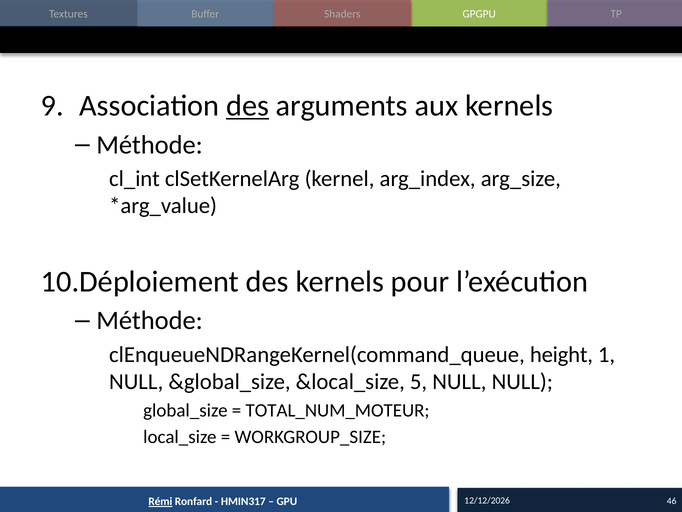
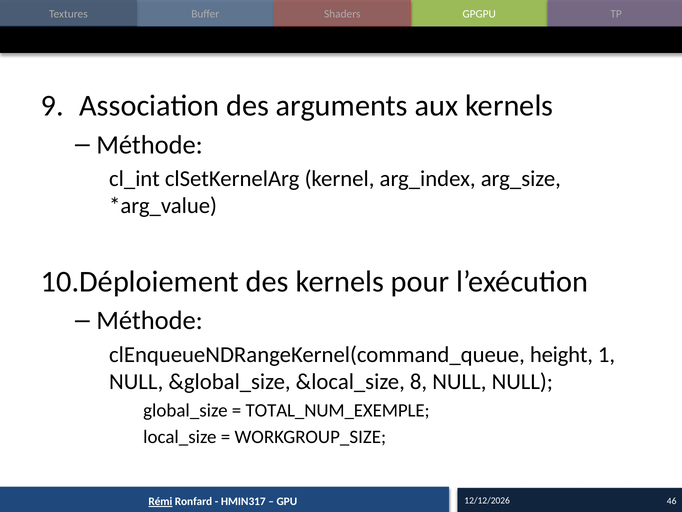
des at (248, 106) underline: present -> none
5: 5 -> 8
TOTAL_NUM_MOTEUR: TOTAL_NUM_MOTEUR -> TOTAL_NUM_EXEMPLE
